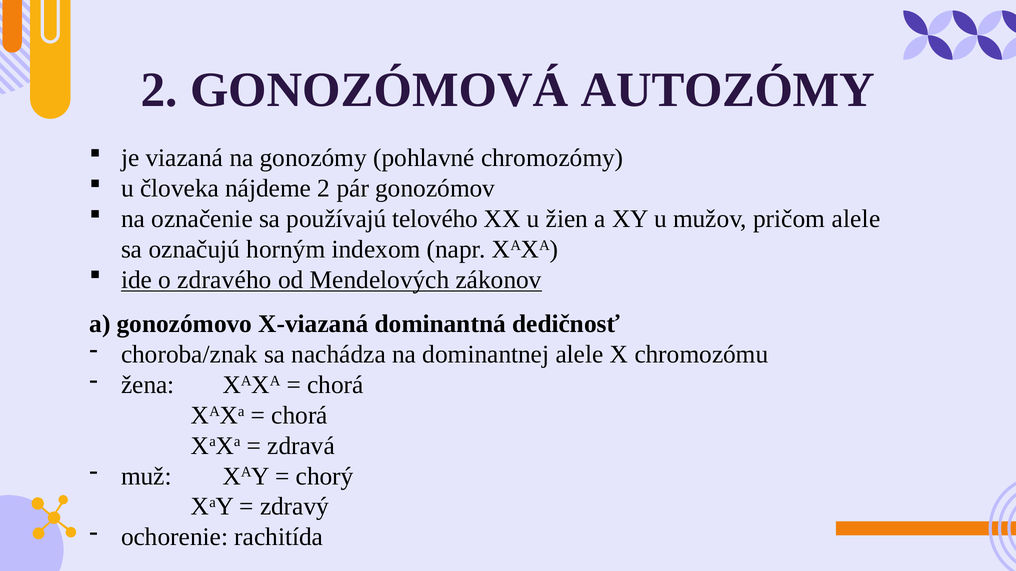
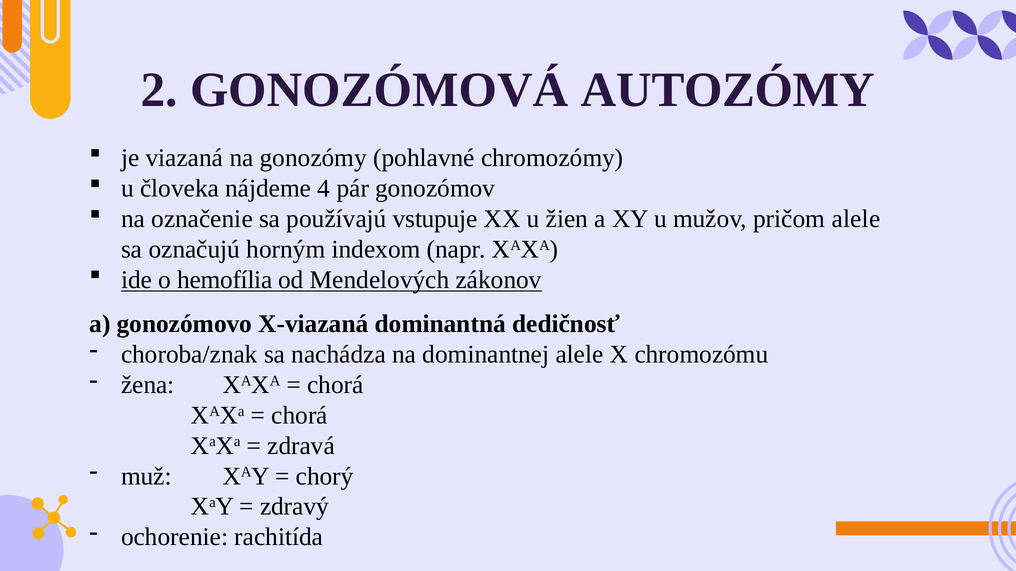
nájdeme 2: 2 -> 4
telového: telového -> vstupuje
zdravého: zdravého -> hemofília
